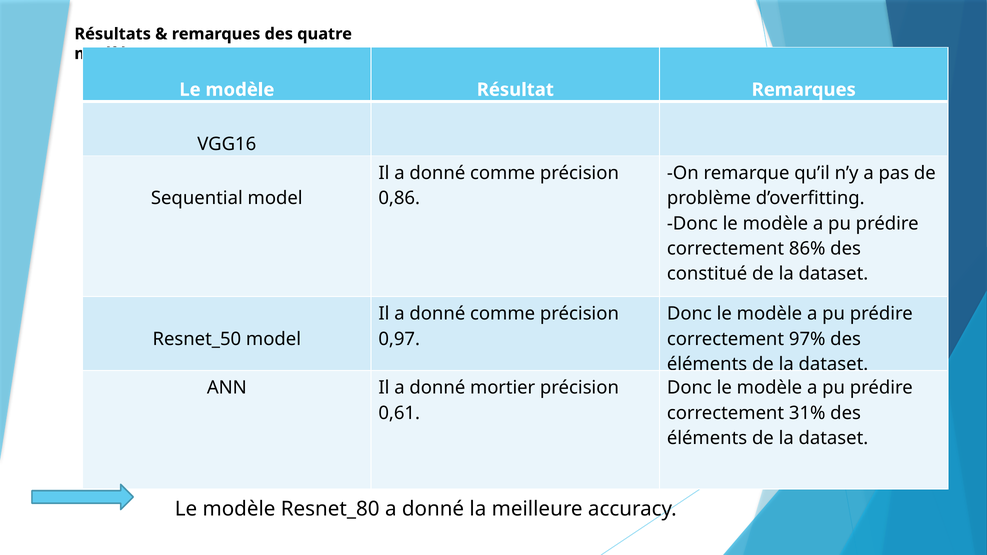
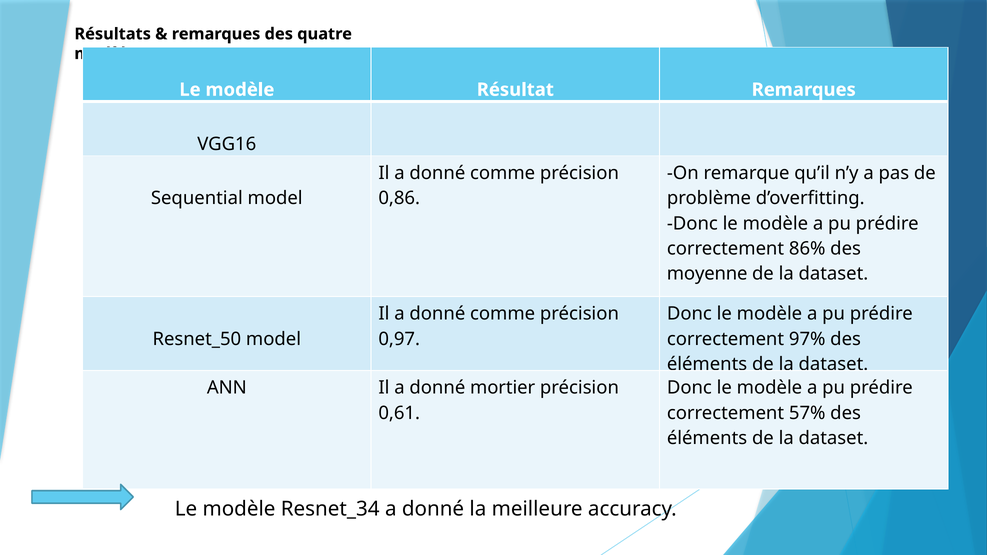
constitué: constitué -> moyenne
31%: 31% -> 57%
Resnet_80: Resnet_80 -> Resnet_34
